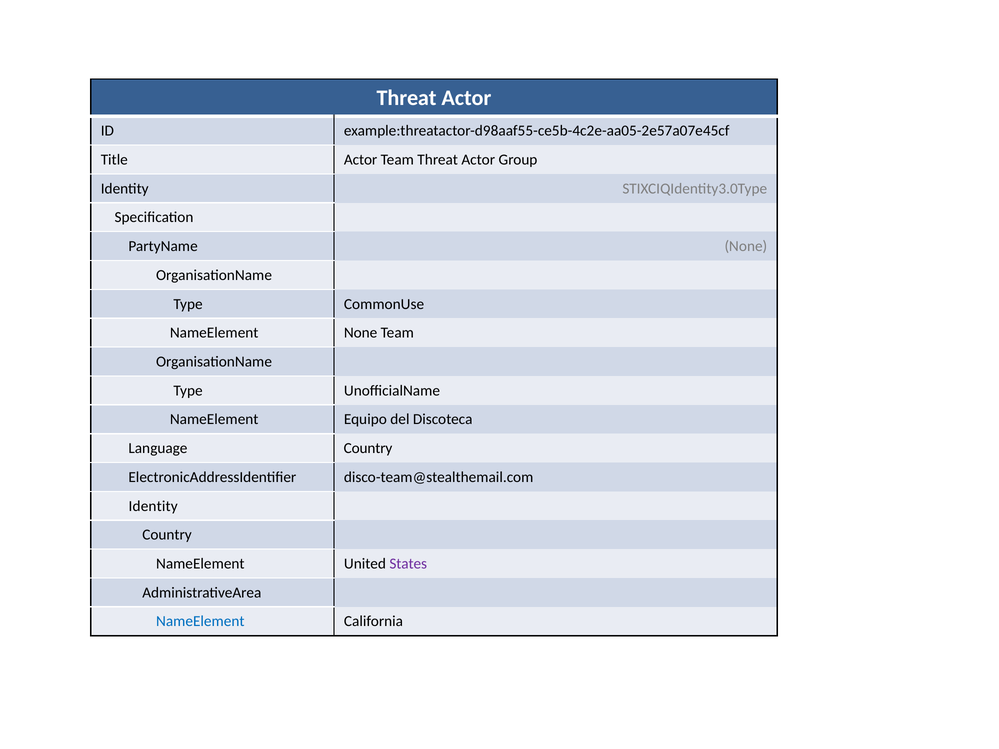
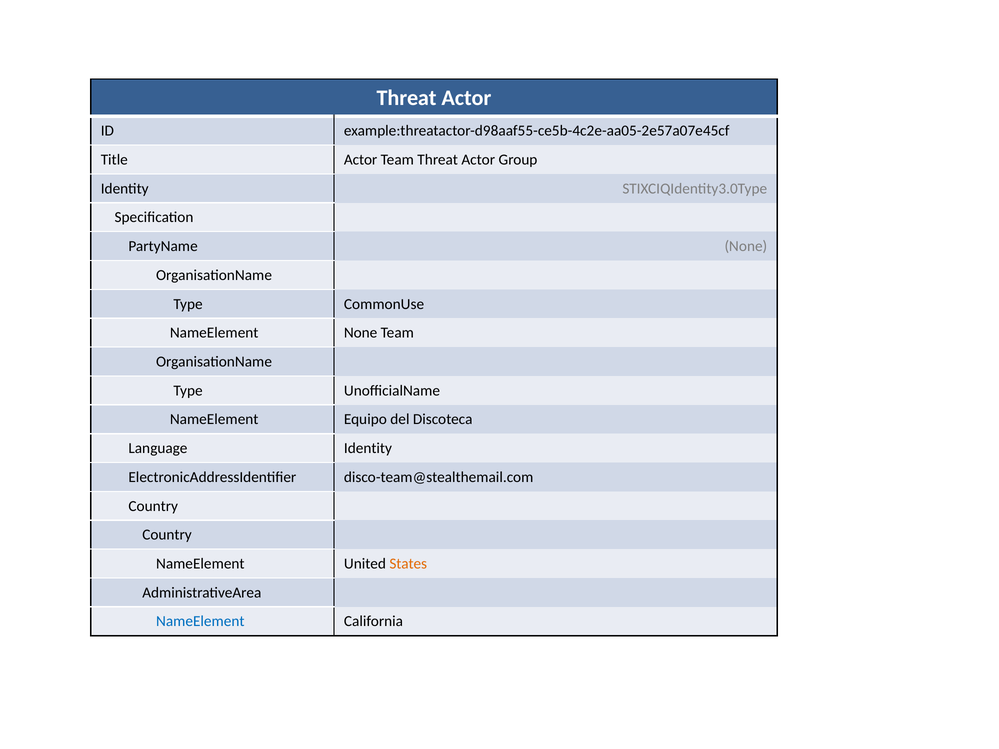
Language Country: Country -> Identity
Identity at (153, 506): Identity -> Country
States colour: purple -> orange
